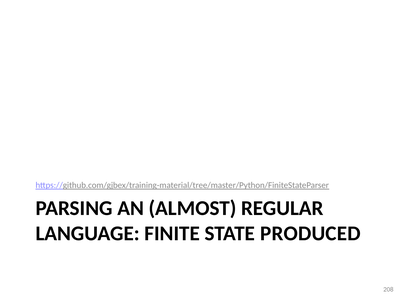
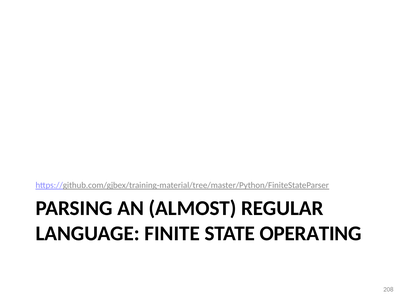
PRODUCED: PRODUCED -> OPERATING
